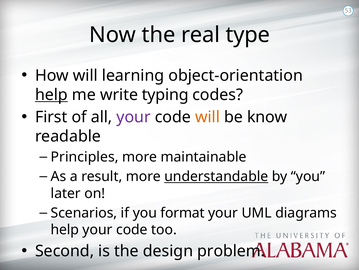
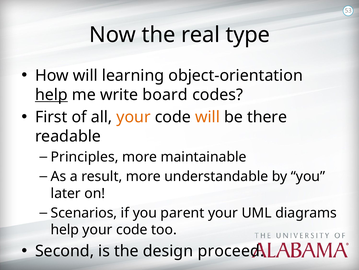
typing: typing -> board
your at (134, 117) colour: purple -> orange
know: know -> there
understandable underline: present -> none
format: format -> parent
problem: problem -> proceed
